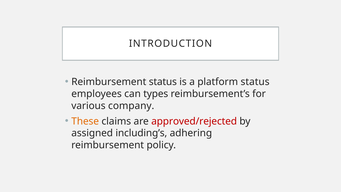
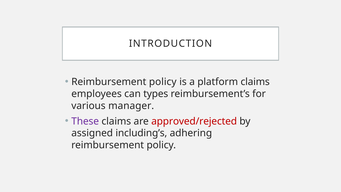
status at (163, 82): status -> policy
platform status: status -> claims
company: company -> manager
These colour: orange -> purple
